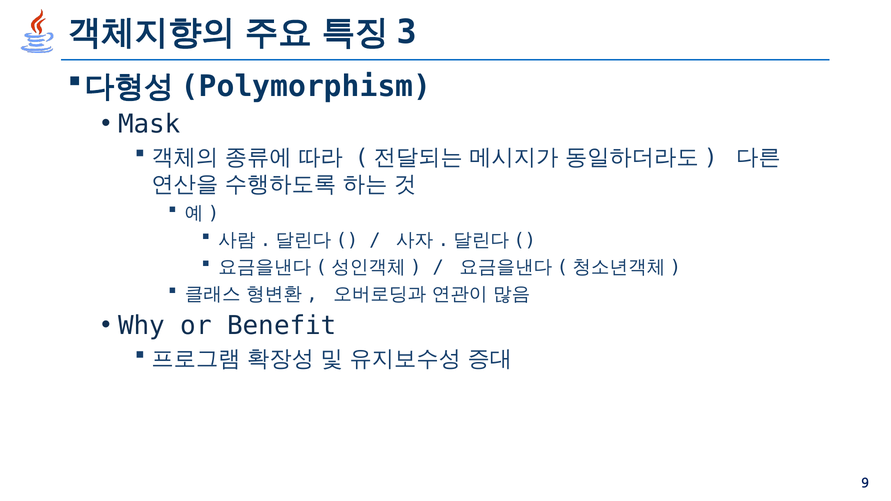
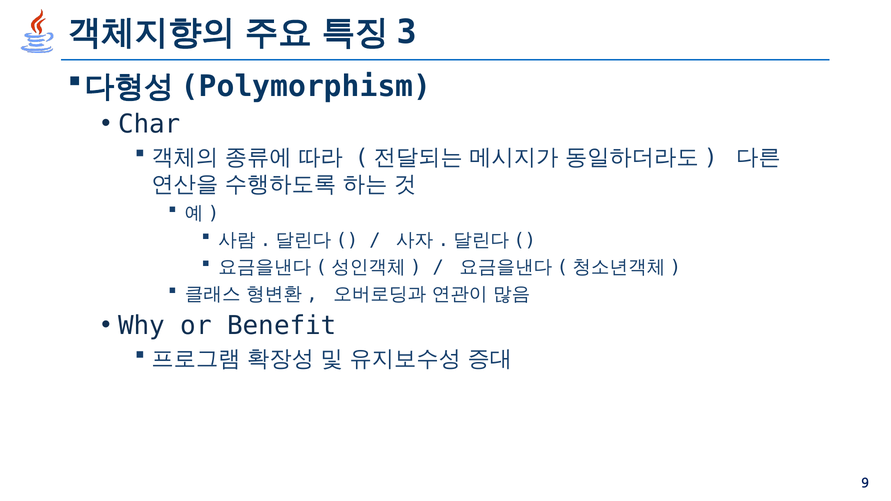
Mask: Mask -> Char
